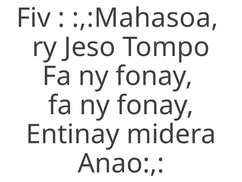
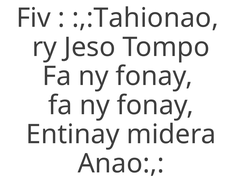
:,:Mahasoa: :,:Mahasoa -> :,:Tahionao
